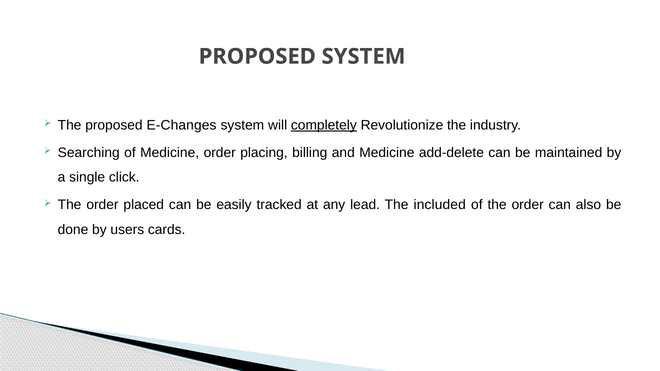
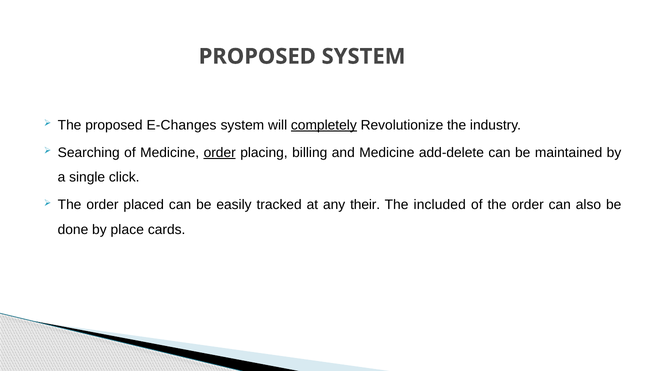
order at (220, 153) underline: none -> present
lead: lead -> their
users: users -> place
